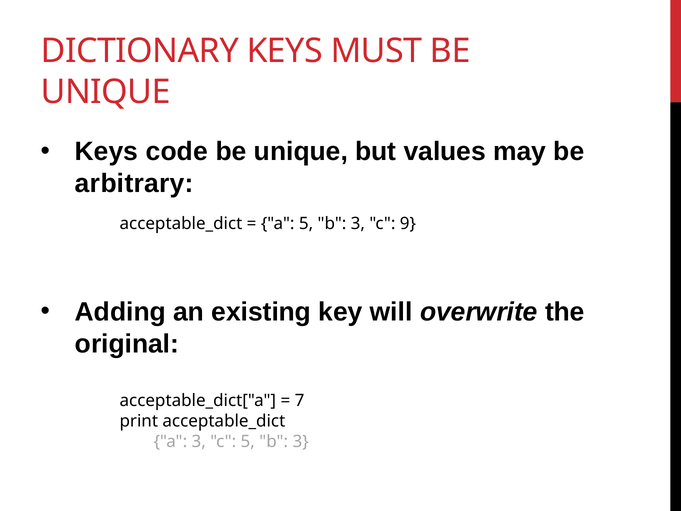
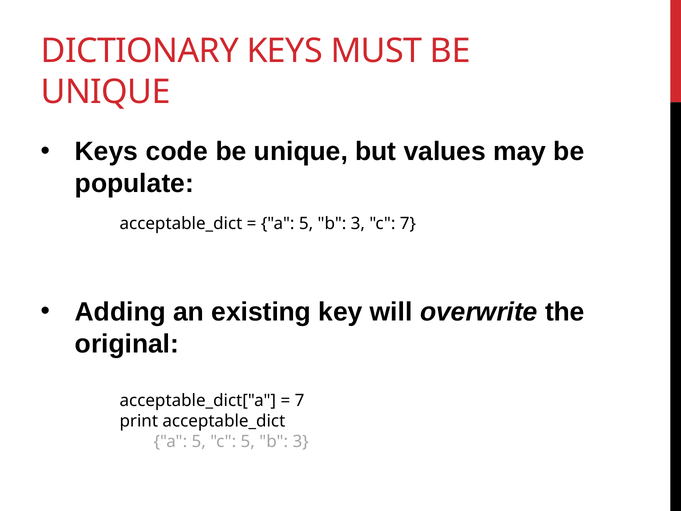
arbitrary: arbitrary -> populate
c 9: 9 -> 7
3 at (199, 441): 3 -> 5
